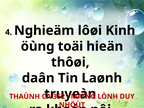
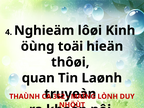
daân: daân -> quan
